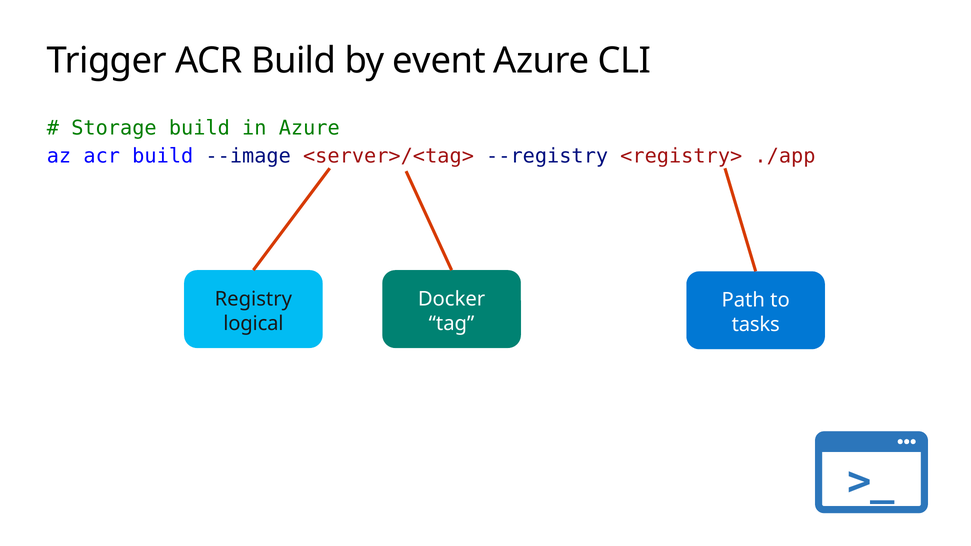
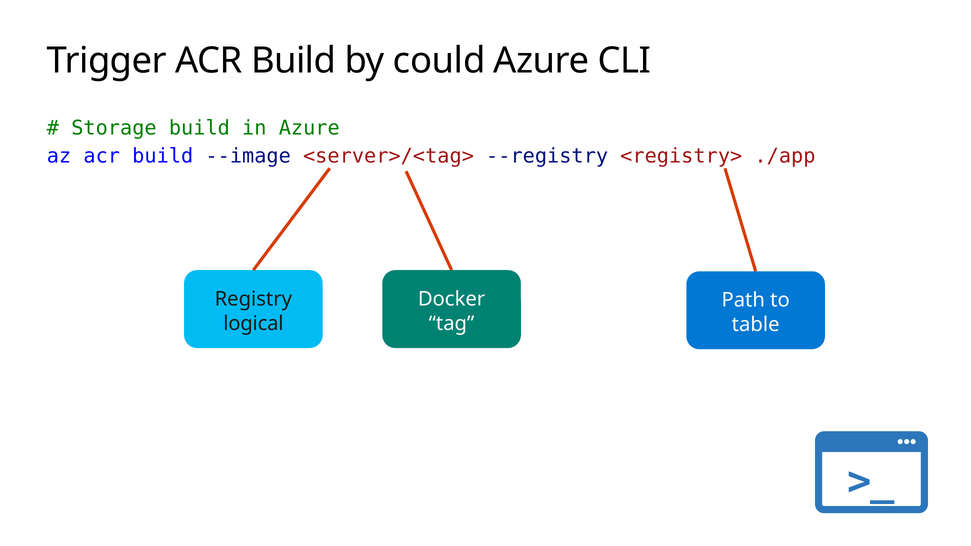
event: event -> could
tasks: tasks -> table
